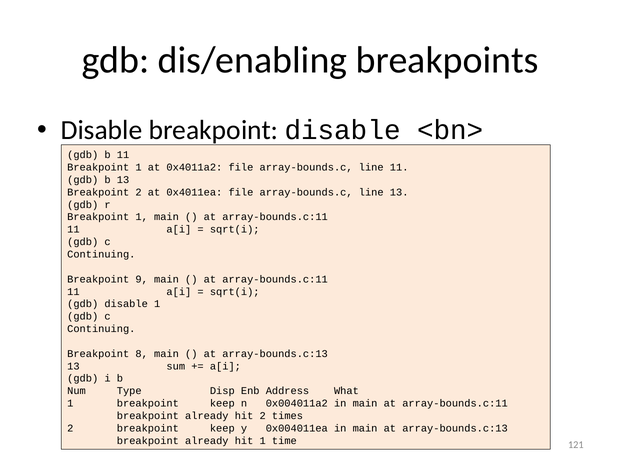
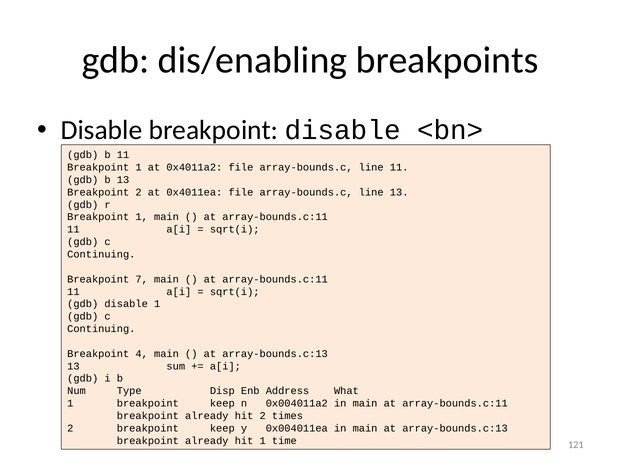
9: 9 -> 7
8: 8 -> 4
